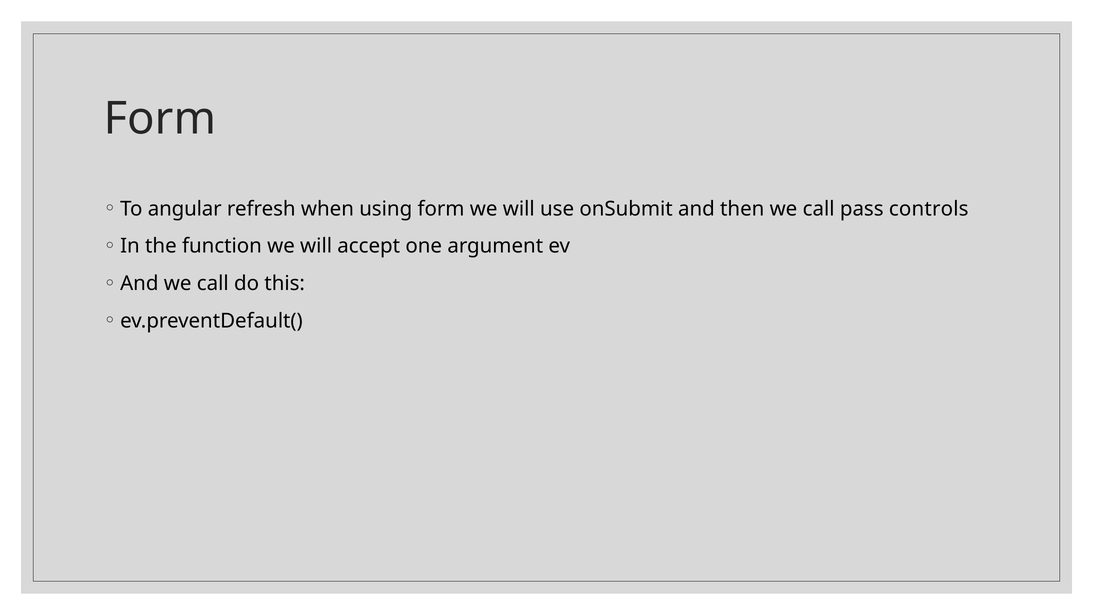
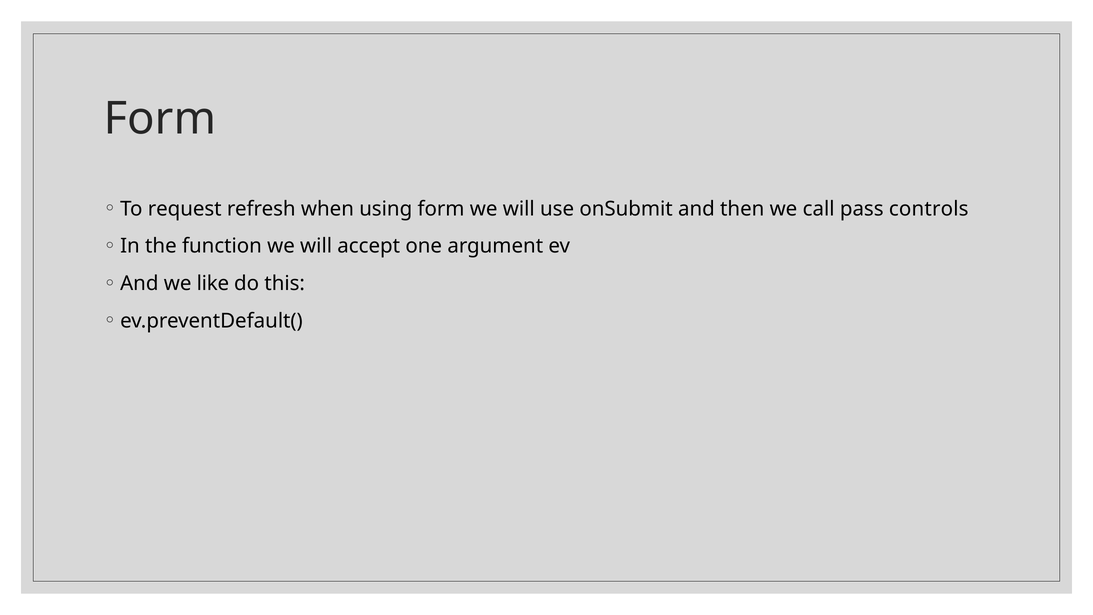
angular: angular -> request
And we call: call -> like
